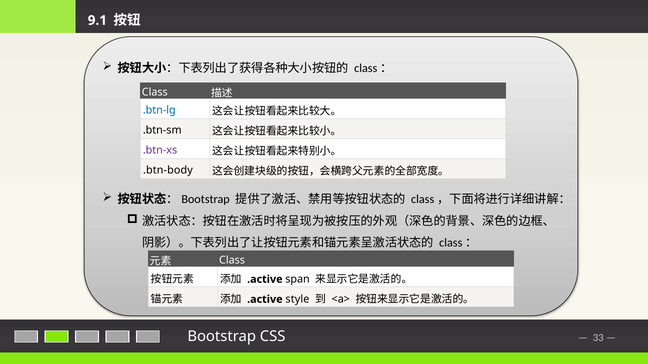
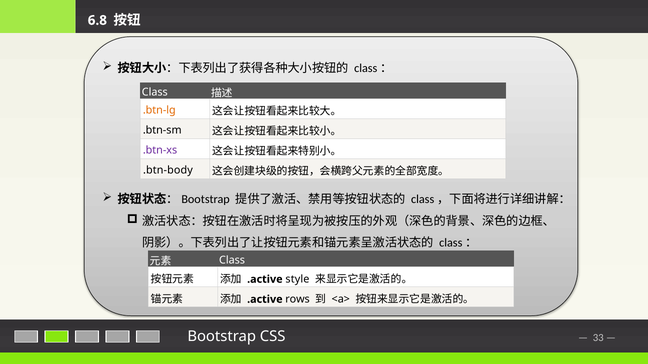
9.1: 9.1 -> 6.8
.btn-lg colour: blue -> orange
span: span -> style
style: style -> rows
